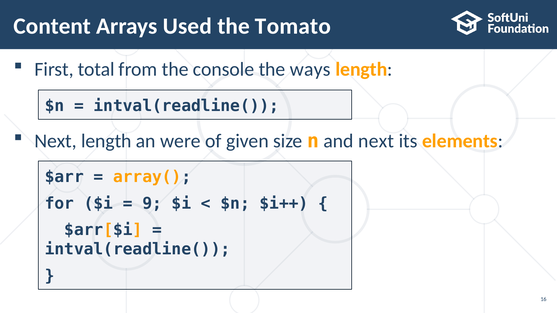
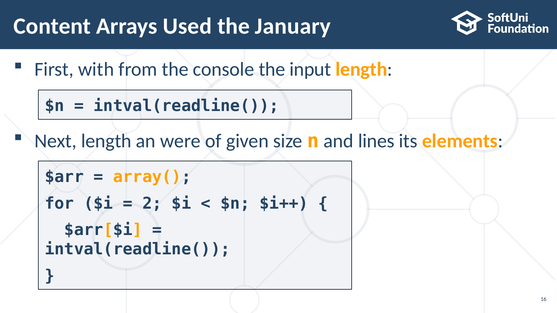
Tomato: Tomato -> January
total: total -> with
ways: ways -> input
and next: next -> lines
9: 9 -> 2
